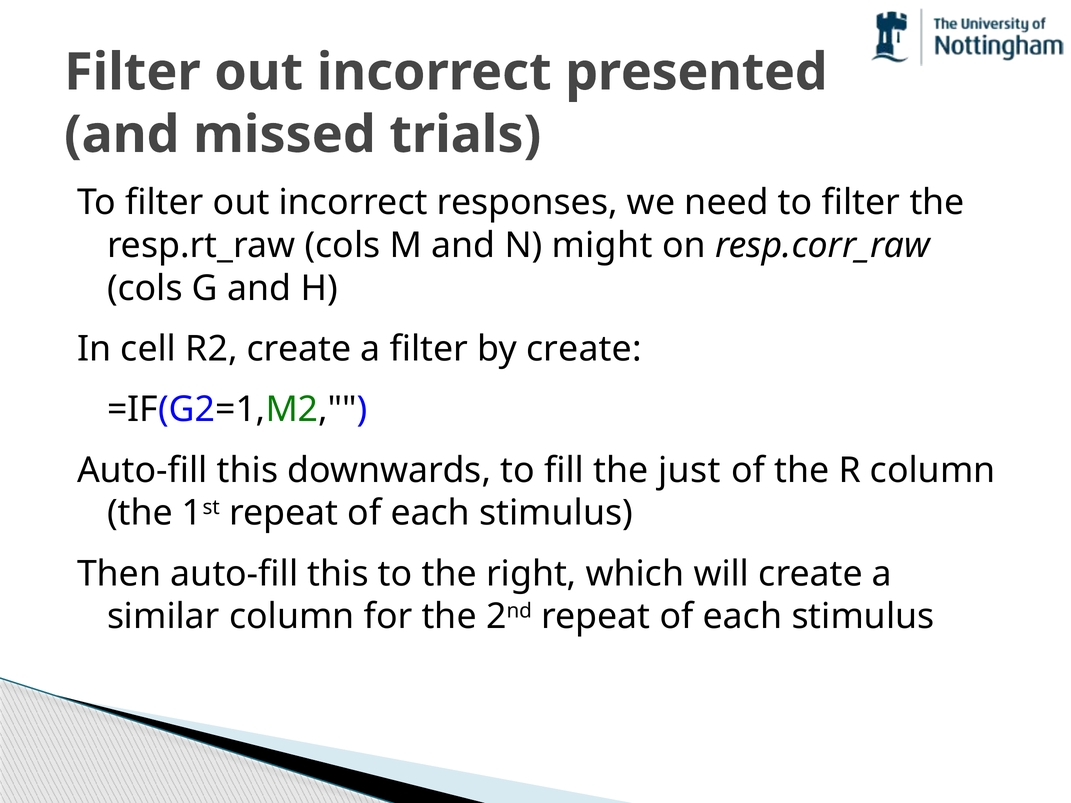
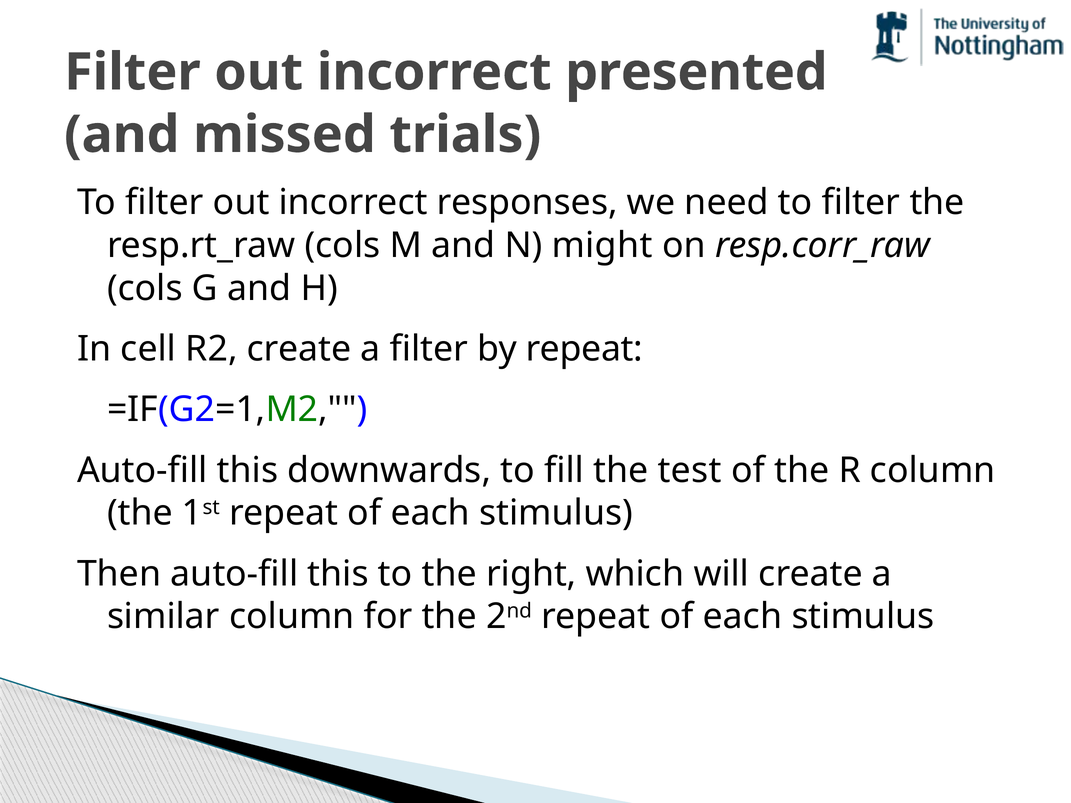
by create: create -> repeat
just: just -> test
